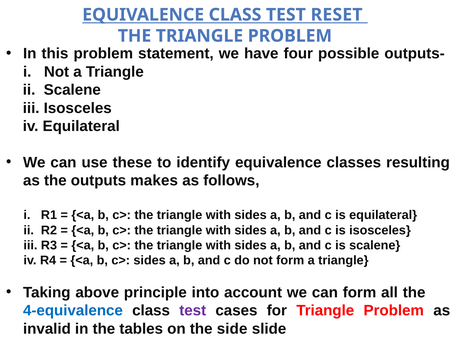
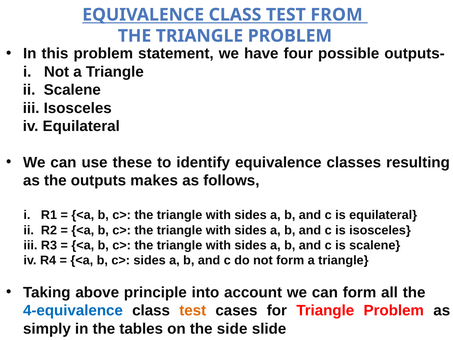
RESET: RESET -> FROM
test at (193, 310) colour: purple -> orange
invalid: invalid -> simply
